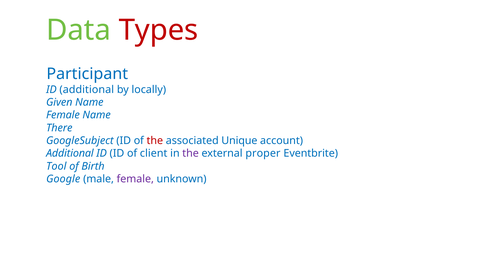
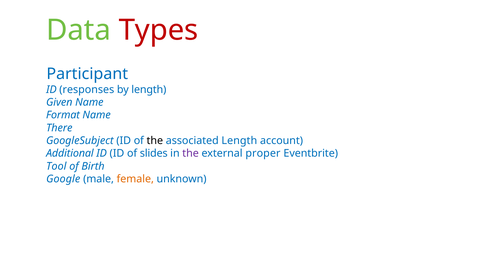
ID additional: additional -> responses
by locally: locally -> length
Female at (63, 115): Female -> Format
the at (155, 141) colour: red -> black
associated Unique: Unique -> Length
client: client -> slides
female at (135, 179) colour: purple -> orange
